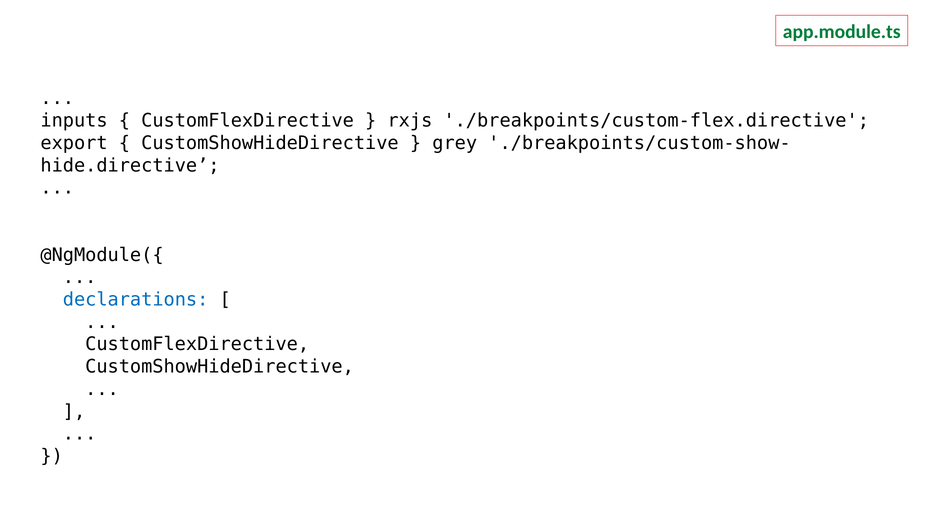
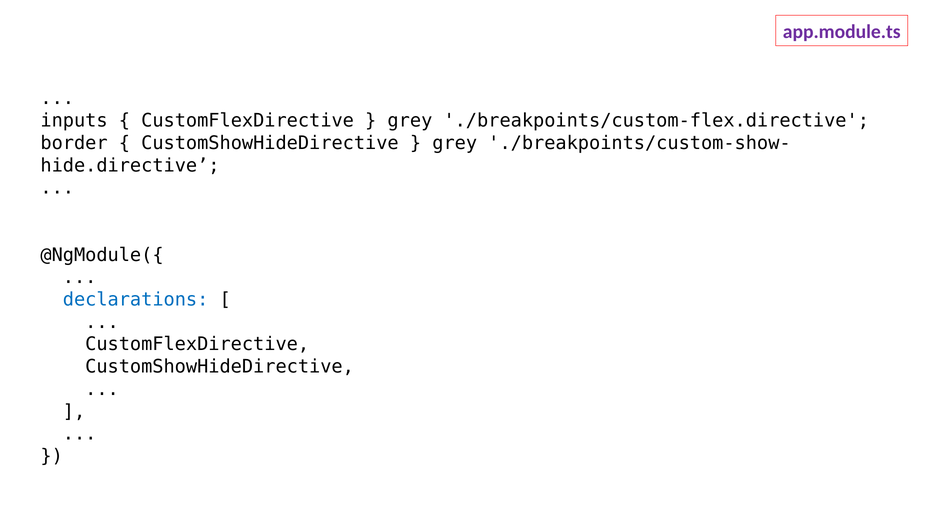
app.module.ts colour: green -> purple
rxjs at (410, 121): rxjs -> grey
export: export -> border
